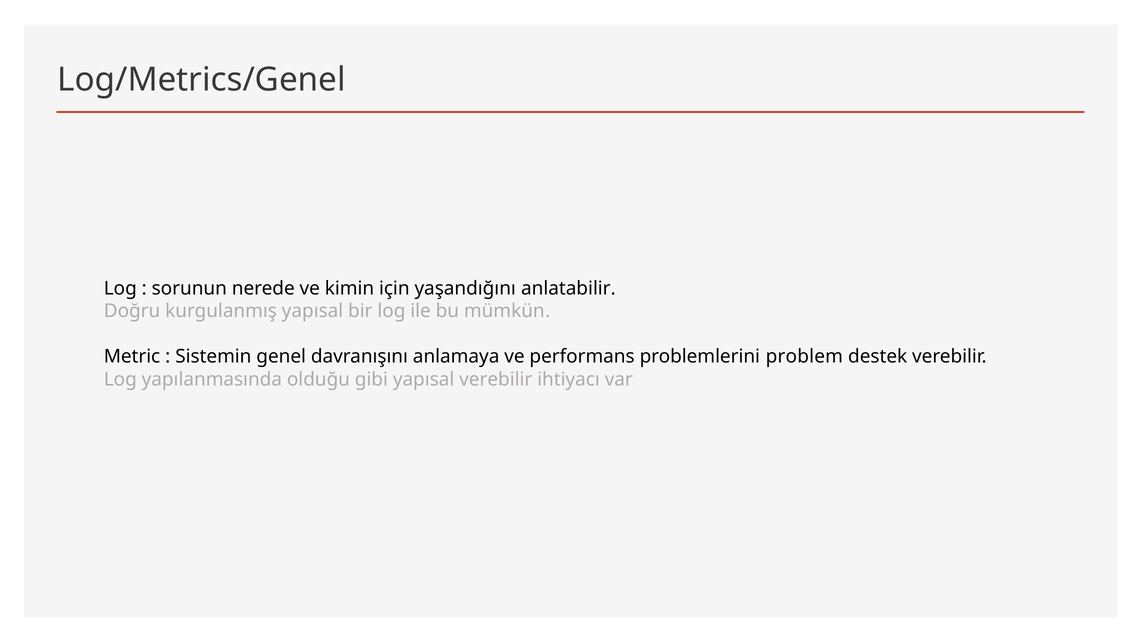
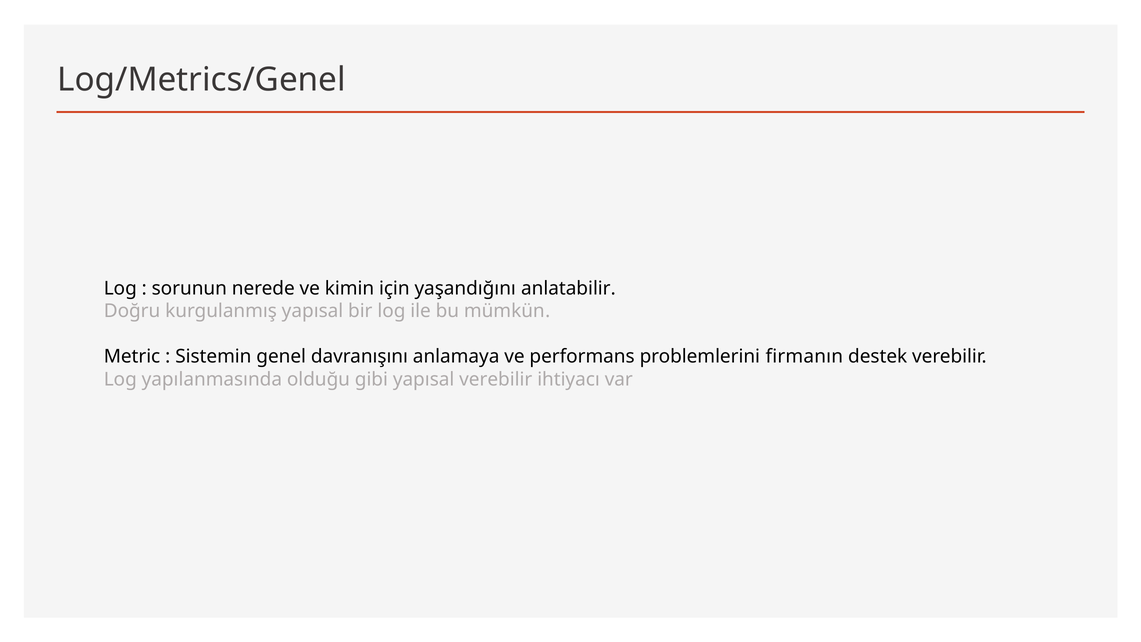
problem: problem -> firmanın
